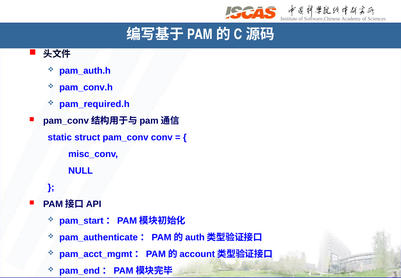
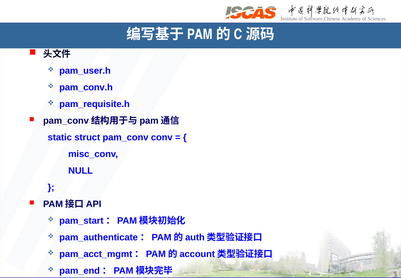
pam_auth.h: pam_auth.h -> pam_user.h
pam_required.h: pam_required.h -> pam_requisite.h
